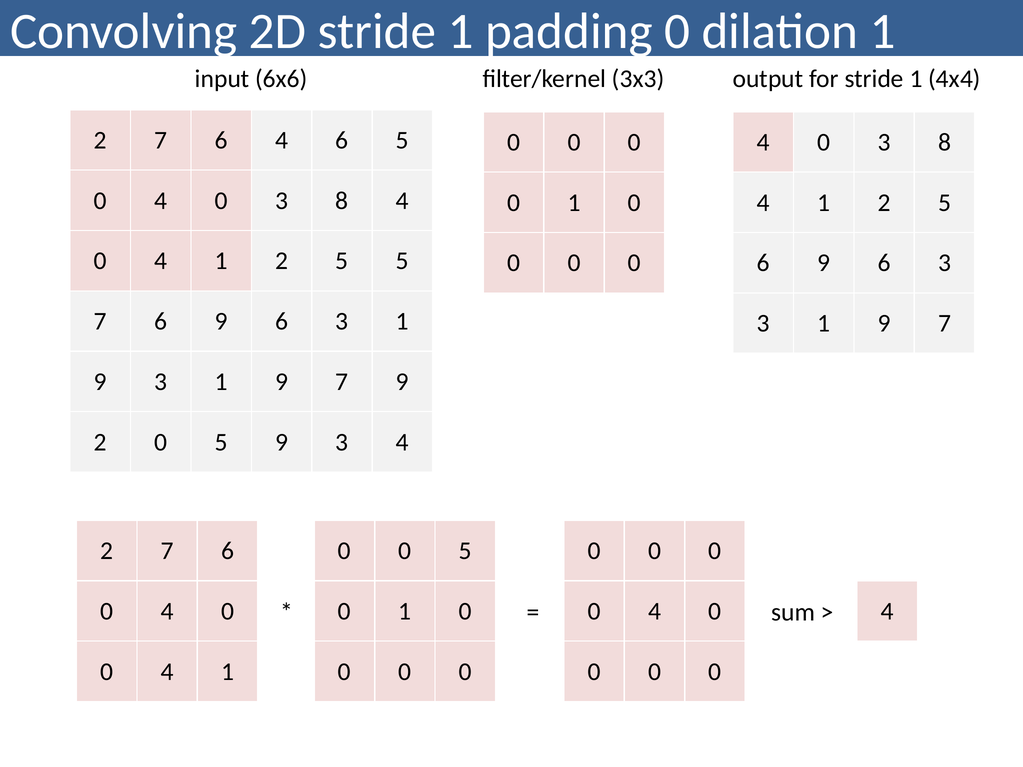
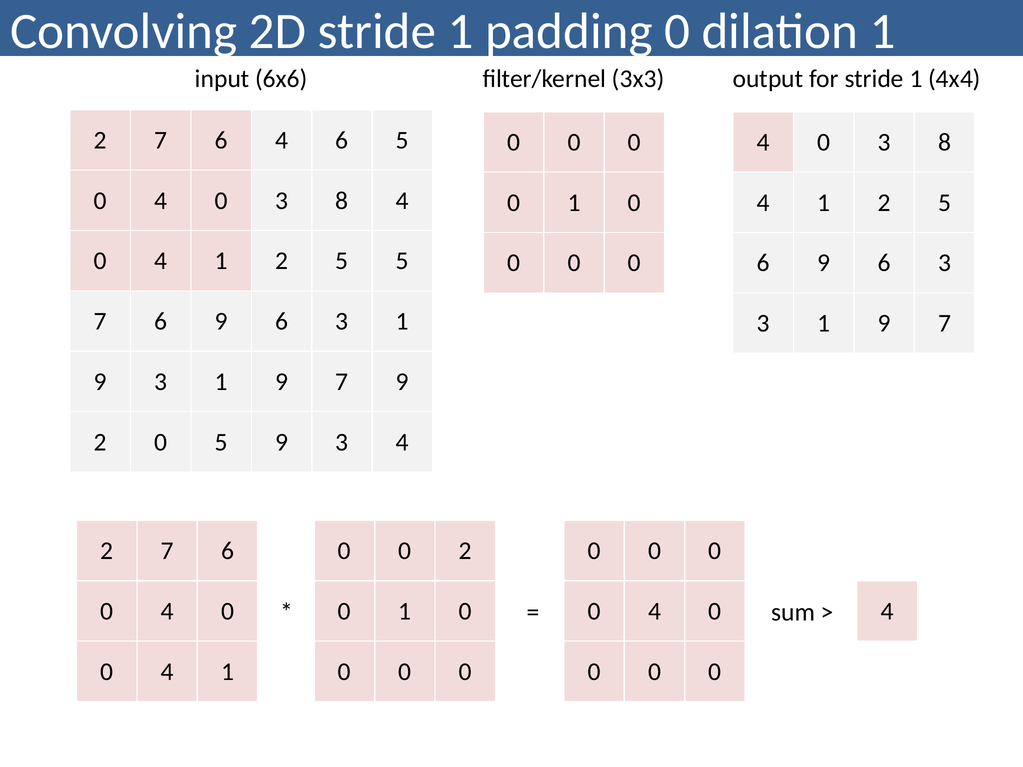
0 0 5: 5 -> 2
